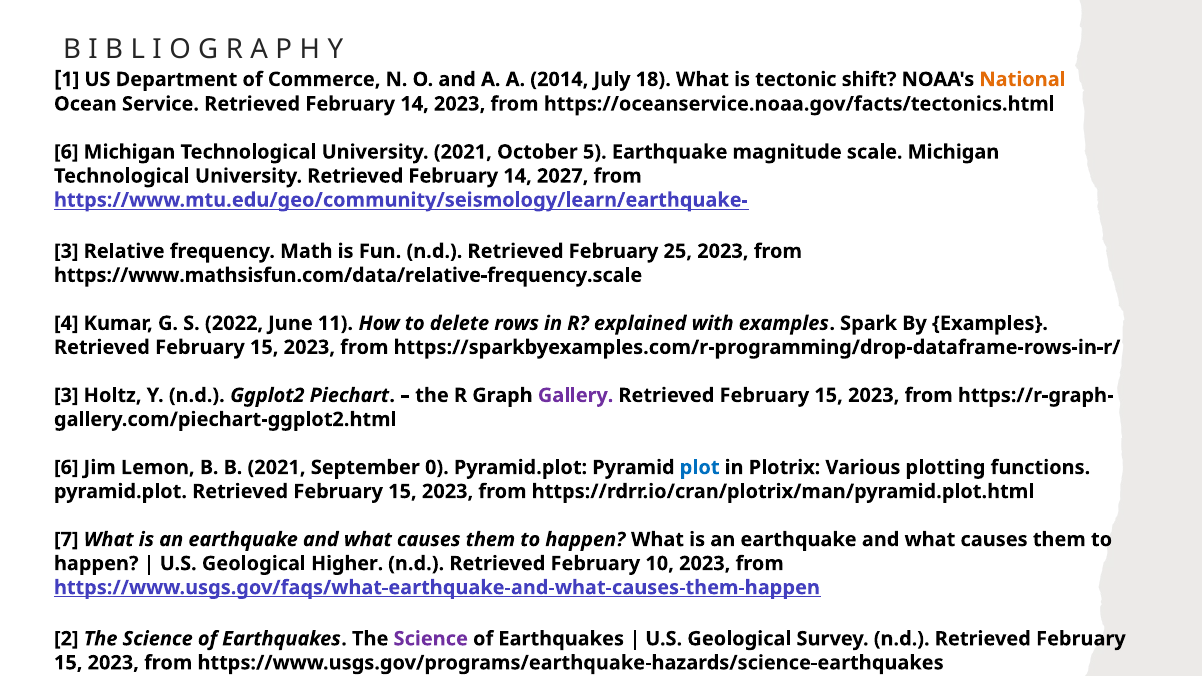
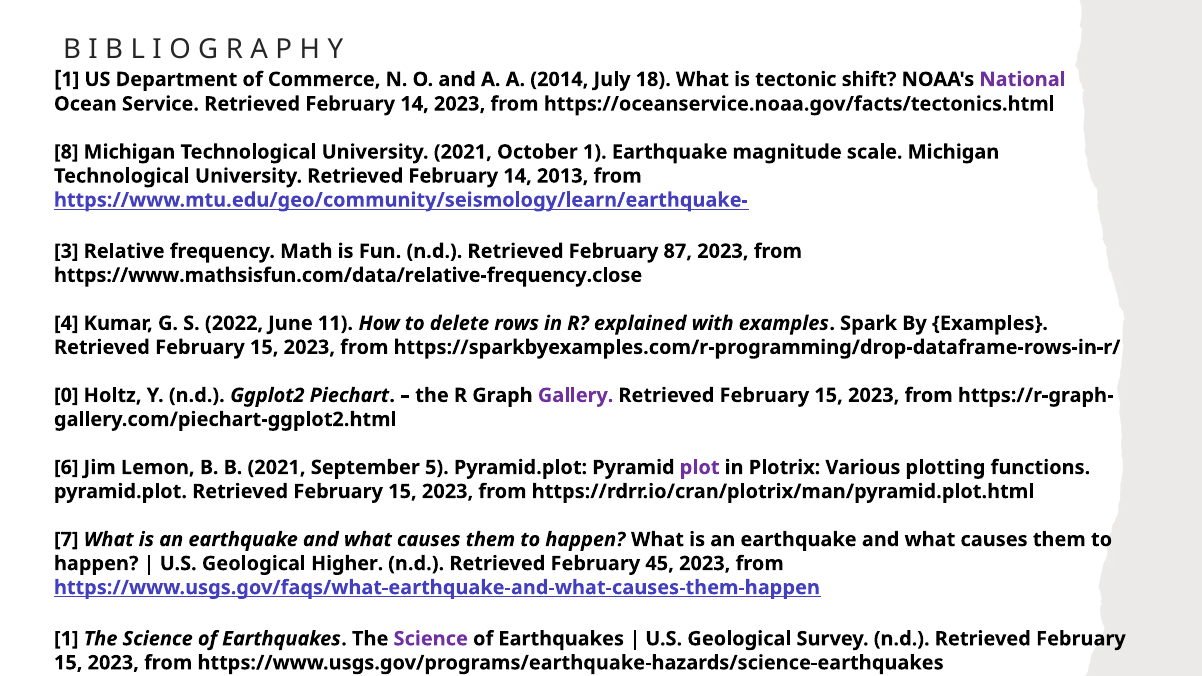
National colour: orange -> purple
6 at (66, 152): 6 -> 8
October 5: 5 -> 1
2027: 2027 -> 2013
25: 25 -> 87
https://www.mathsisfun.com/data/relative-frequency.scale: https://www.mathsisfun.com/data/relative-frequency.scale -> https://www.mathsisfun.com/data/relative-frequency.close
3 at (66, 395): 3 -> 0
0: 0 -> 5
plot colour: blue -> purple
10: 10 -> 45
2 at (66, 639): 2 -> 1
